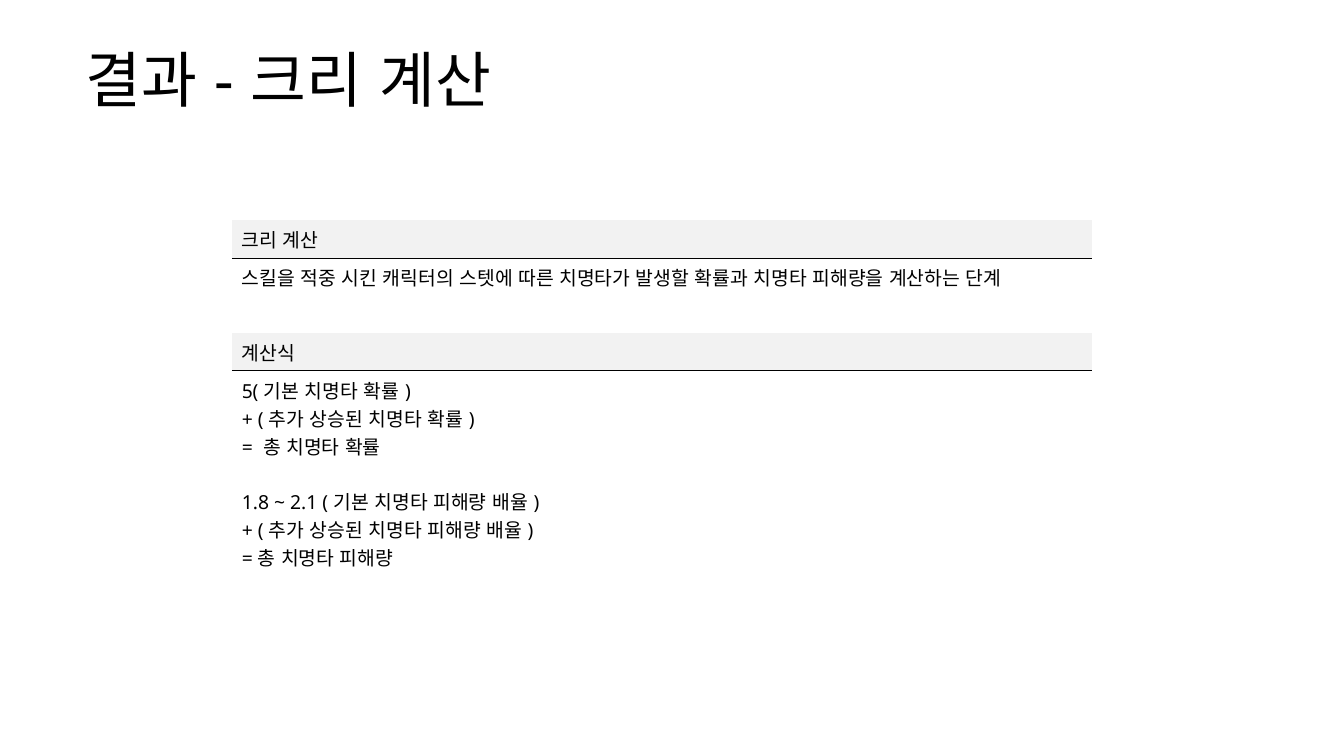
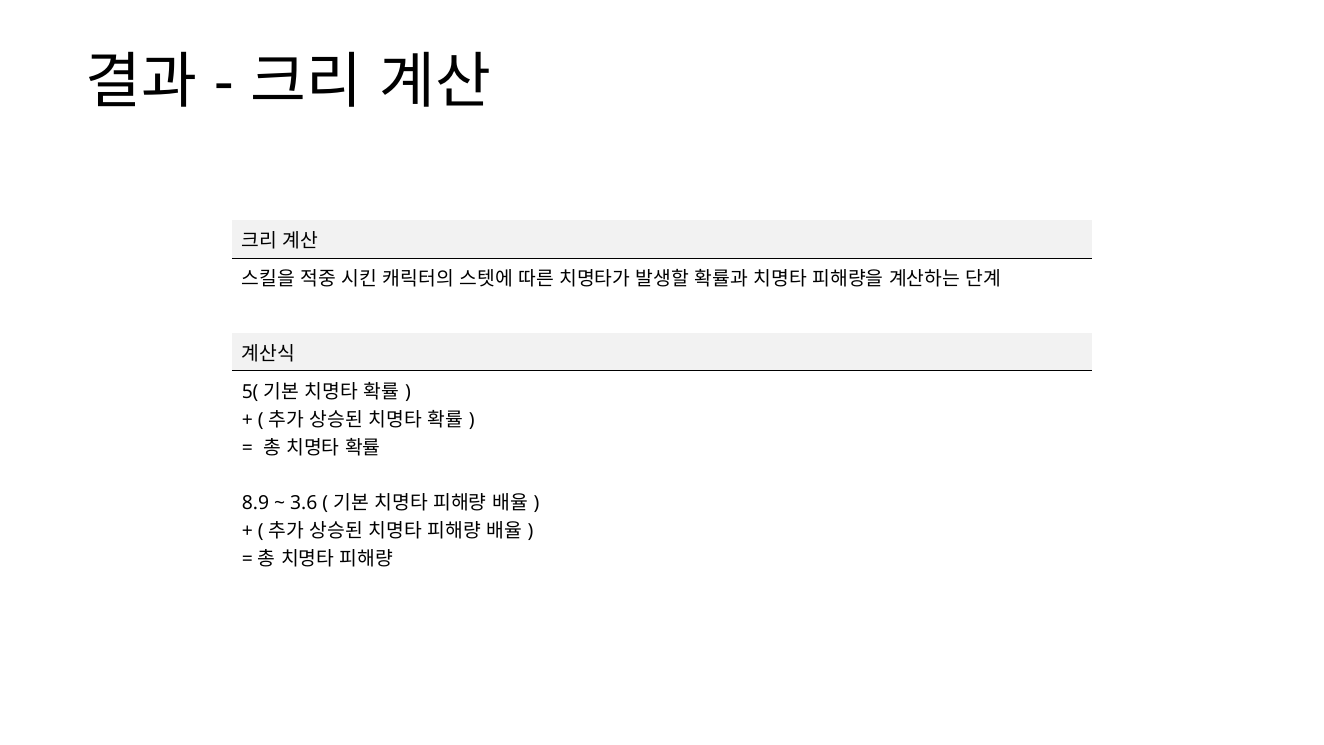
1.8: 1.8 -> 8.9
2.1: 2.1 -> 3.6
